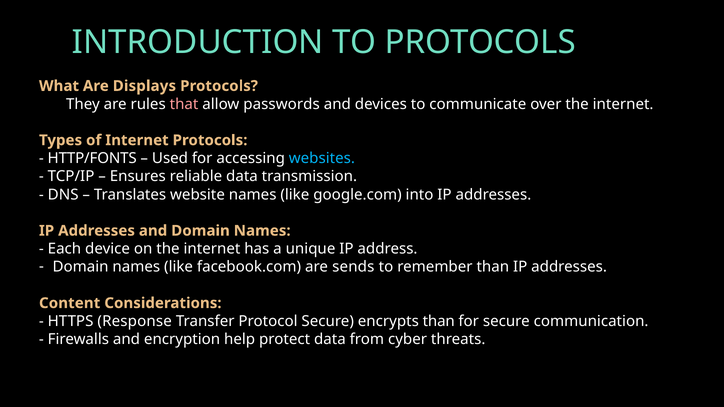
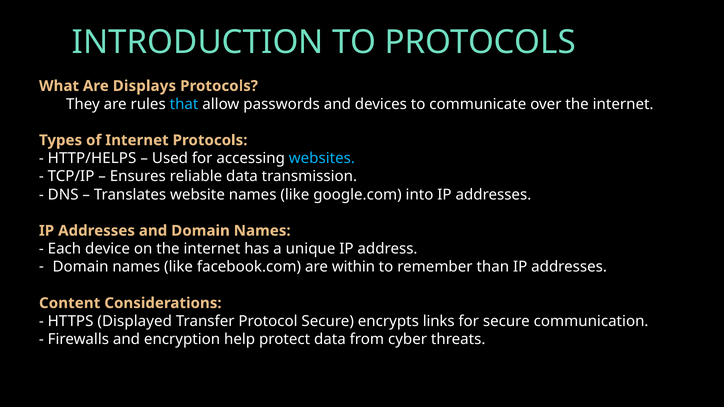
that colour: pink -> light blue
HTTP/FONTS: HTTP/FONTS -> HTTP/HELPS
sends: sends -> within
Response: Response -> Displayed
encrypts than: than -> links
